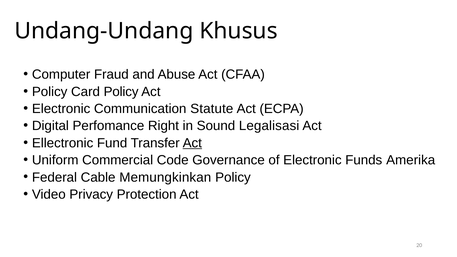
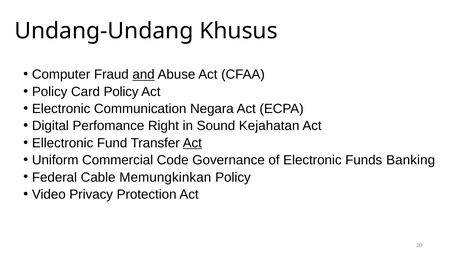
and underline: none -> present
Statute: Statute -> Negara
Legalisasi: Legalisasi -> Kejahatan
Amerika: Amerika -> Banking
